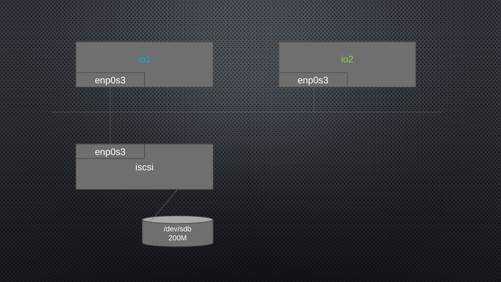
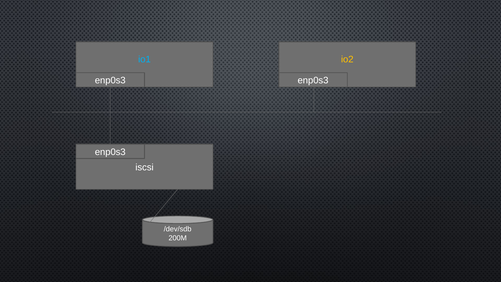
io2 colour: light green -> yellow
